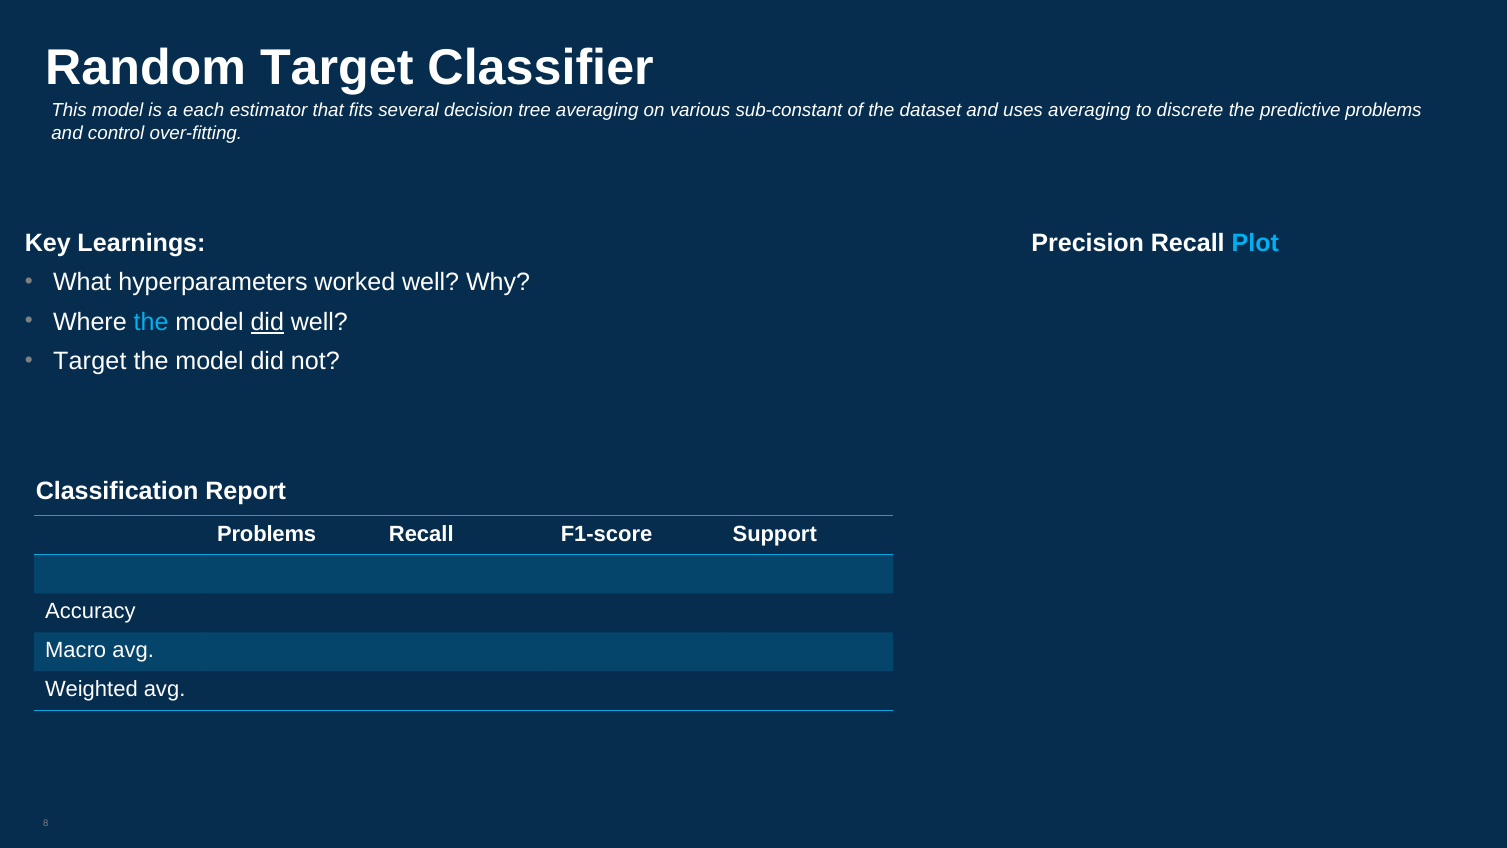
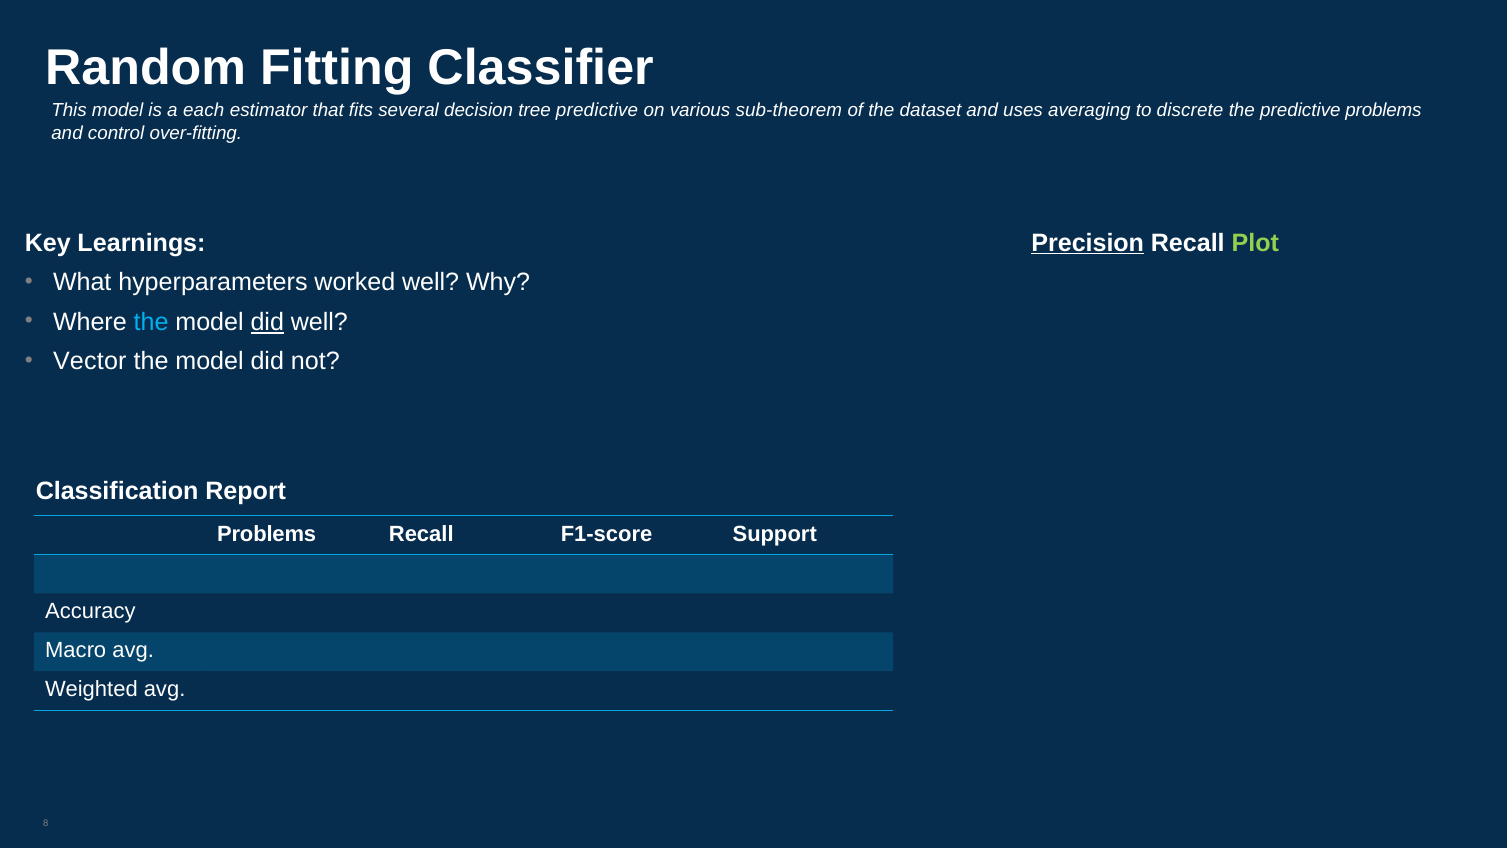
Random Target: Target -> Fitting
tree averaging: averaging -> predictive
sub-constant: sub-constant -> sub-theorem
Precision underline: none -> present
Plot colour: light blue -> light green
Target at (90, 361): Target -> Vector
